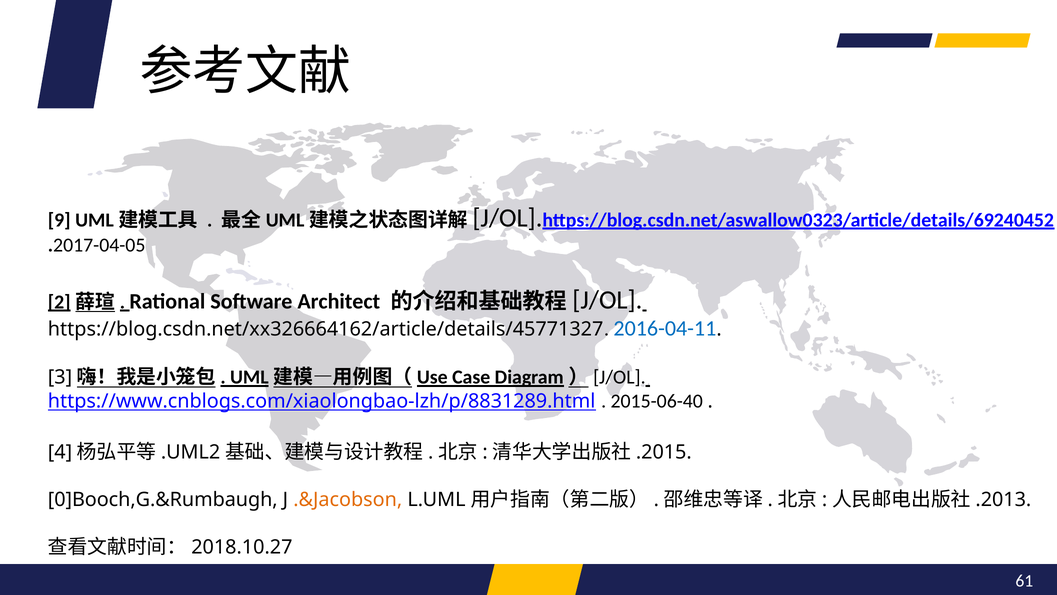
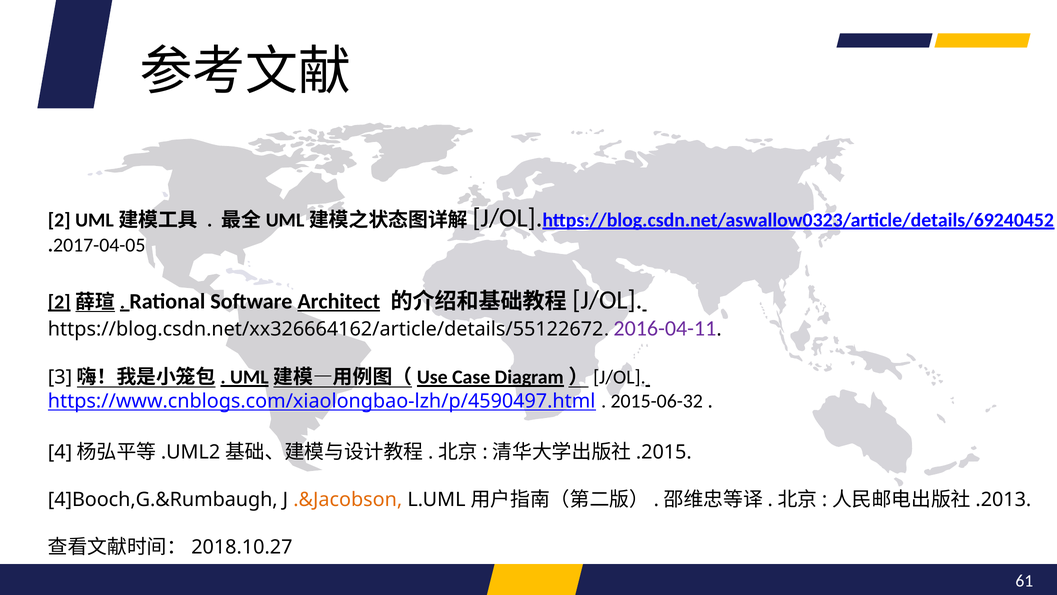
9: 9 -> 2
Architect underline: none -> present
https://blog.csdn.net/xx326664162/article/details/45771327: https://blog.csdn.net/xx326664162/article/details/45771327 -> https://blog.csdn.net/xx326664162/article/details/55122672
2016-04-11 colour: blue -> purple
https://www.cnblogs.com/xiaolongbao-lzh/p/8831289.html: https://www.cnblogs.com/xiaolongbao-lzh/p/8831289.html -> https://www.cnblogs.com/xiaolongbao-lzh/p/4590497.html
2015-06-40: 2015-06-40 -> 2015-06-32
0]Booch,G.&Rumbaugh: 0]Booch,G.&Rumbaugh -> 4]Booch,G.&Rumbaugh
